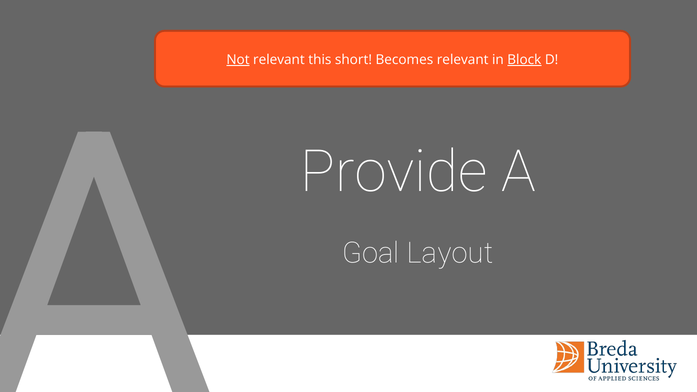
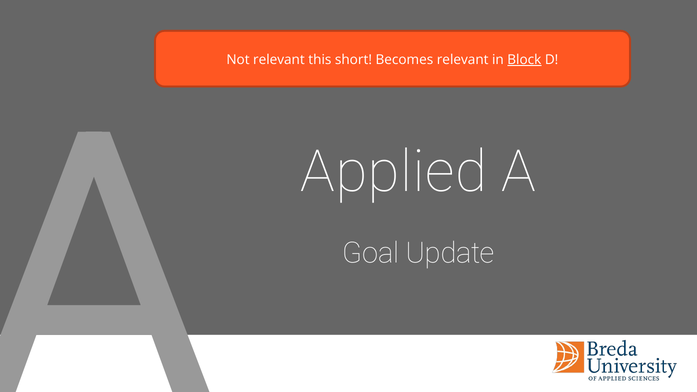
Not underline: present -> none
Provide: Provide -> Applied
Layout: Layout -> Update
